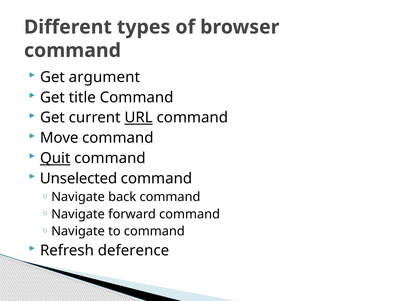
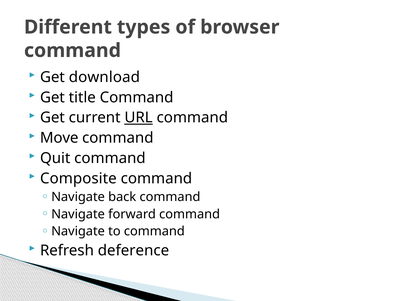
argument: argument -> download
Quit underline: present -> none
Unselected: Unselected -> Composite
